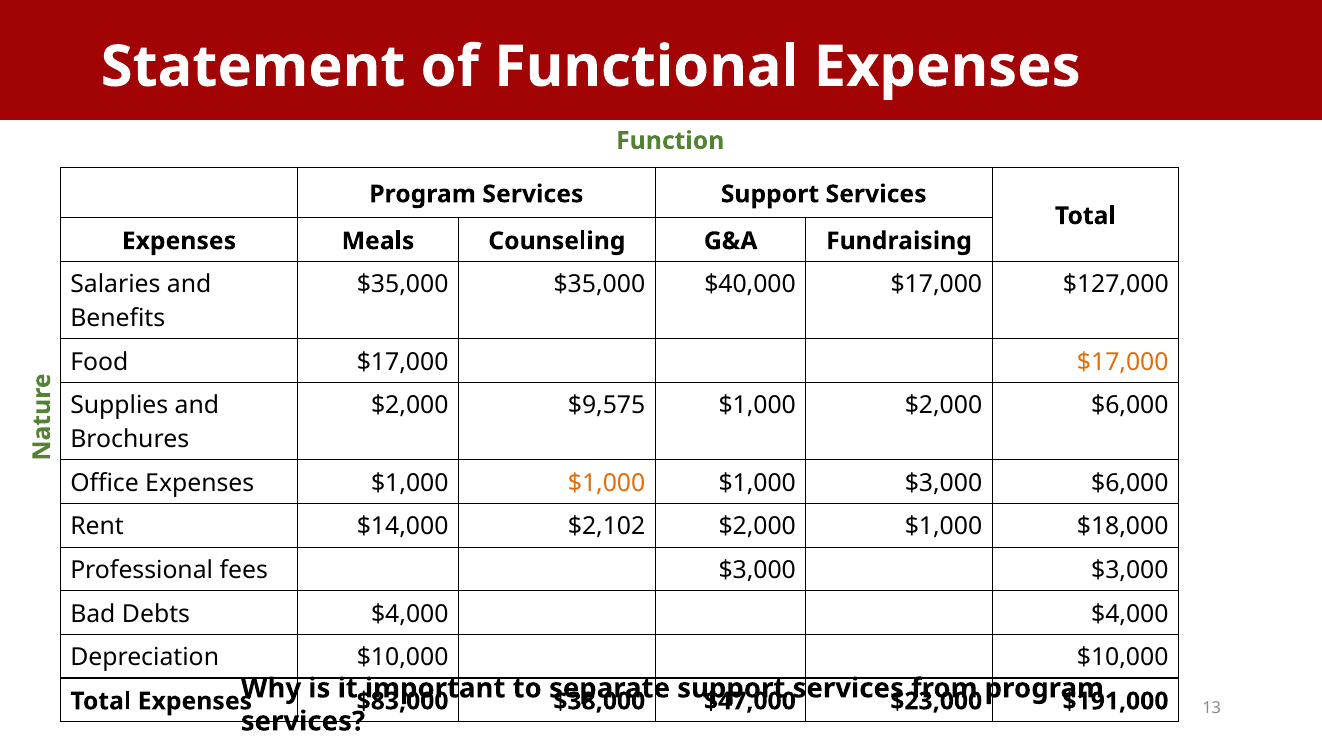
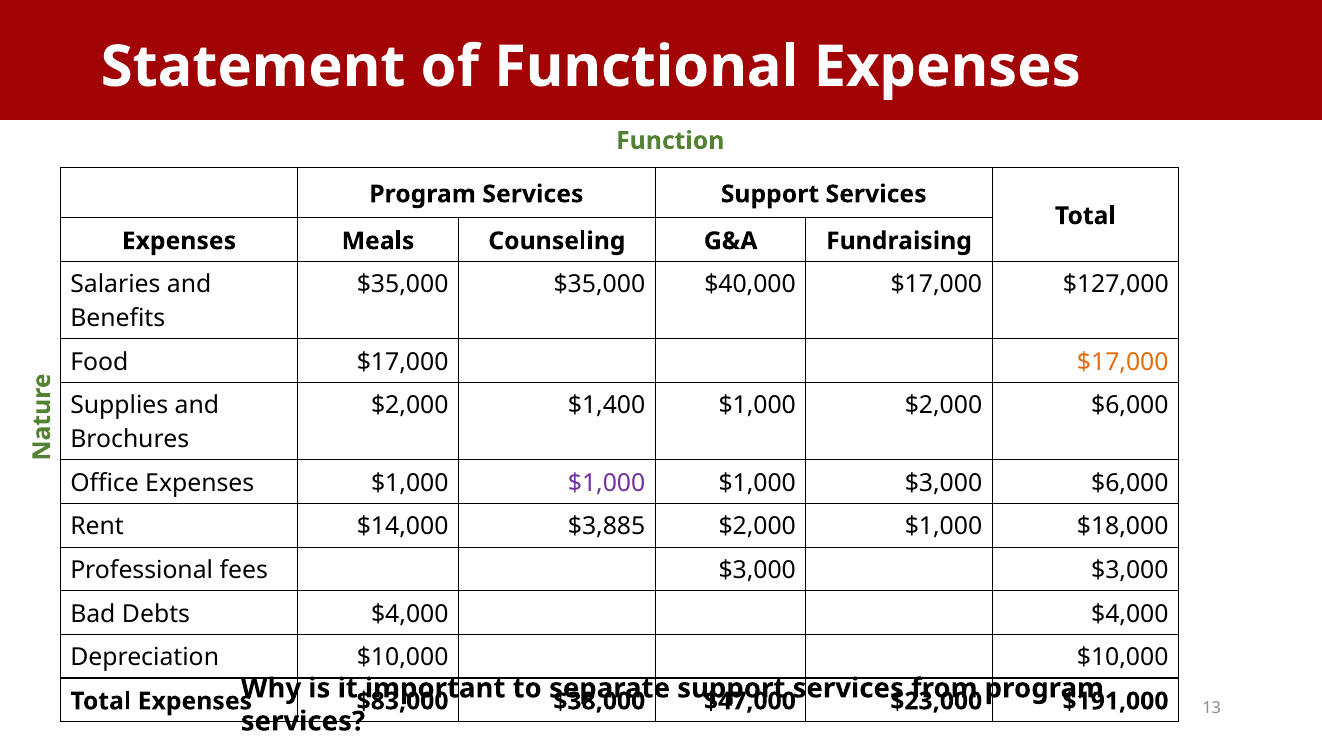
$9,575: $9,575 -> $1,400
$1,000 at (607, 483) colour: orange -> purple
$2,102: $2,102 -> $3,885
